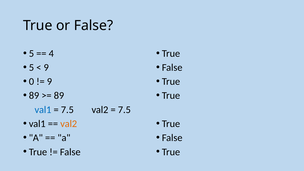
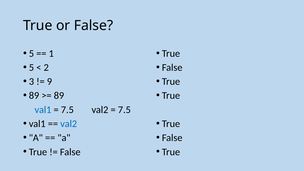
4: 4 -> 1
9 at (46, 68): 9 -> 2
0: 0 -> 3
val2 at (69, 124) colour: orange -> blue
